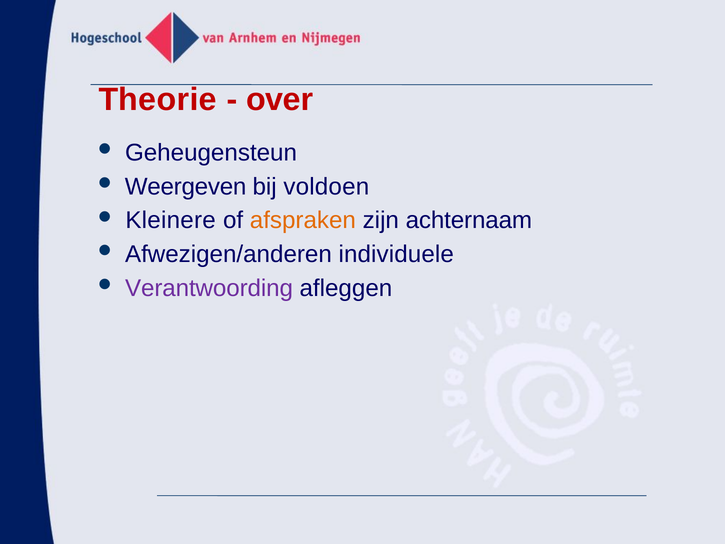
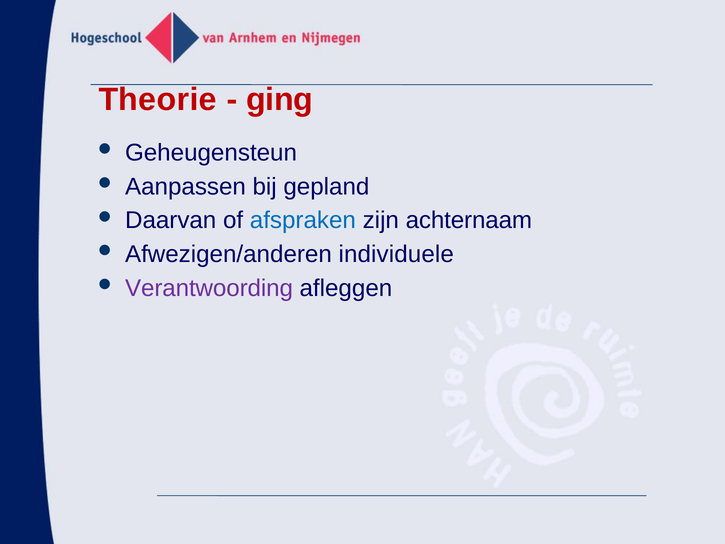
over: over -> ging
Weergeven: Weergeven -> Aanpassen
voldoen: voldoen -> gepland
Kleinere: Kleinere -> Daarvan
afspraken colour: orange -> blue
